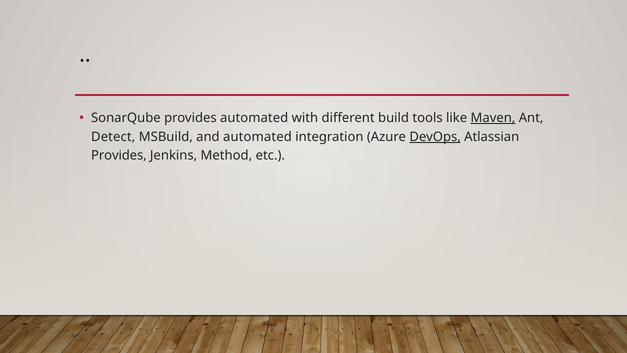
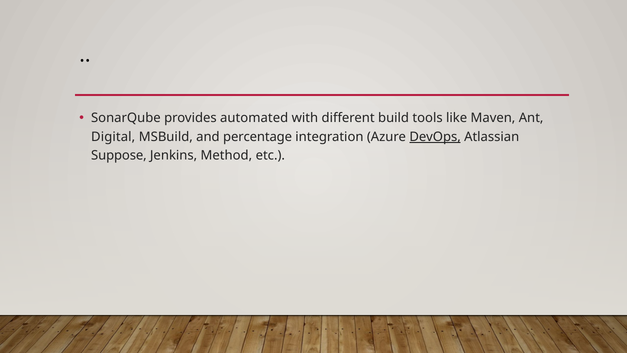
Maven underline: present -> none
Detect: Detect -> Digital
and automated: automated -> percentage
Provides at (119, 156): Provides -> Suppose
